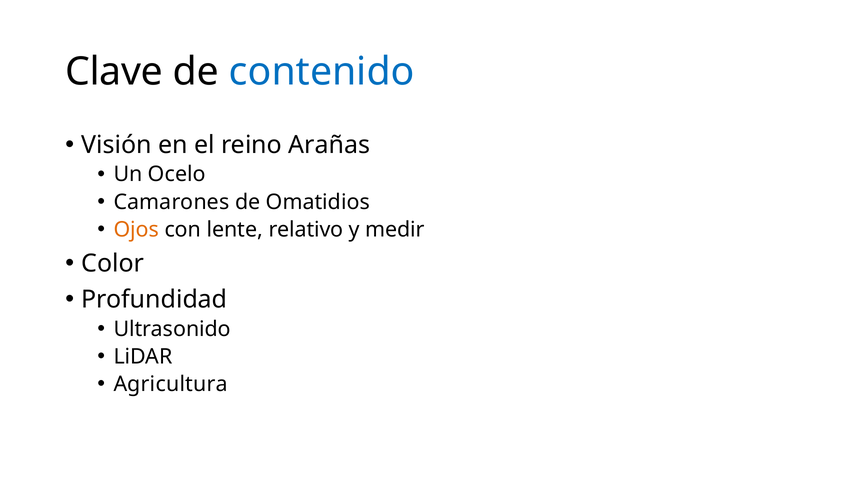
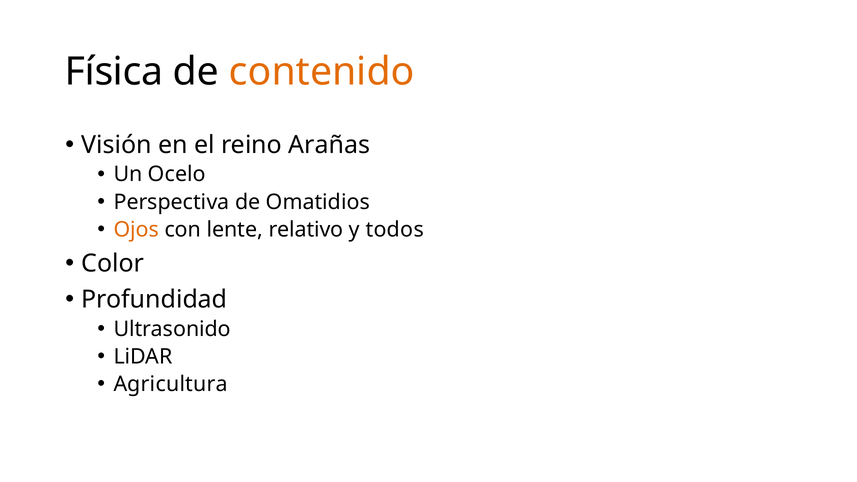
Clave: Clave -> Física
contenido colour: blue -> orange
Camarones: Camarones -> Perspectiva
medir: medir -> todos
